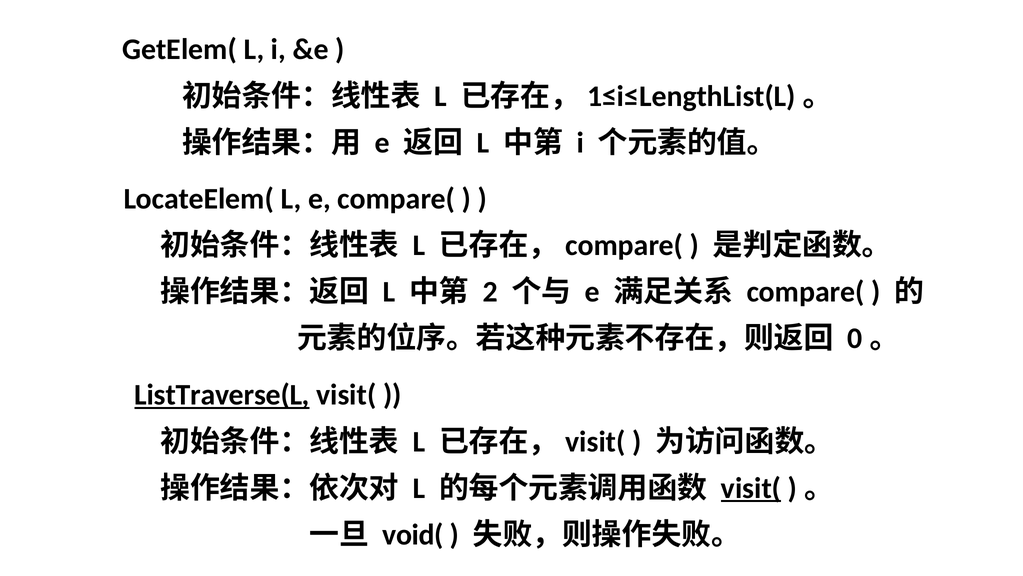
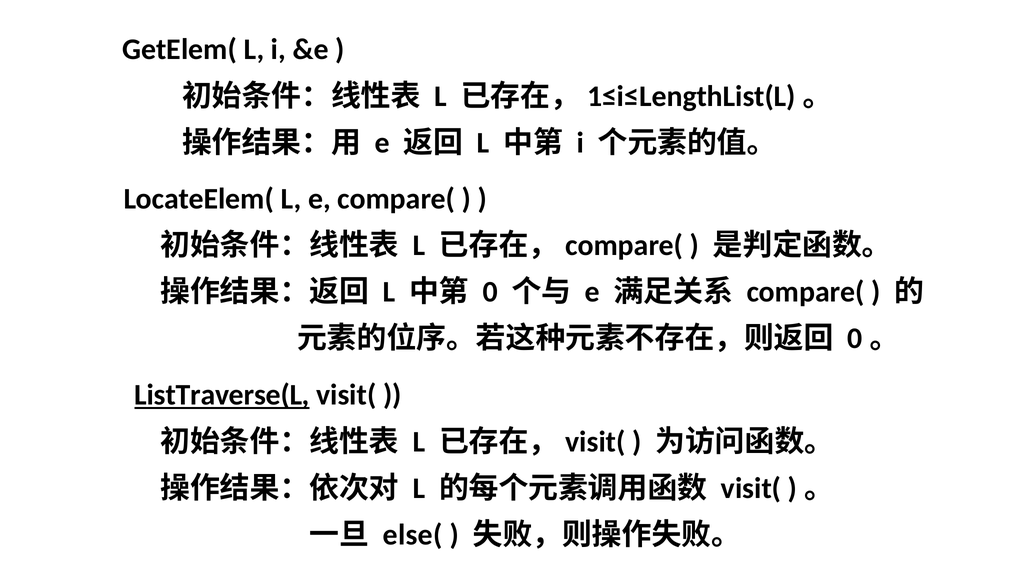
2: 2 -> 0
visit( at (751, 488) underline: present -> none
void(: void( -> else(
